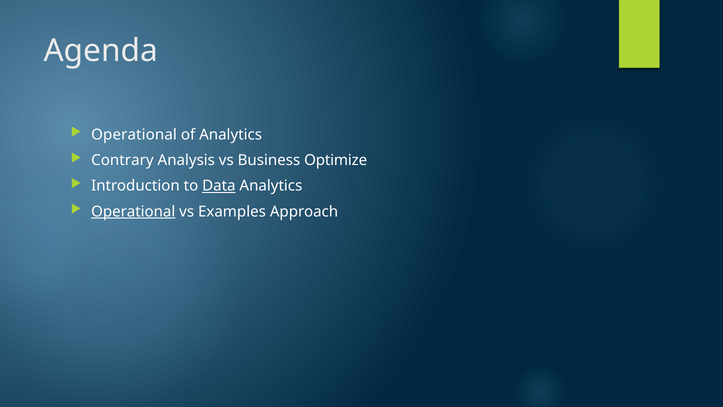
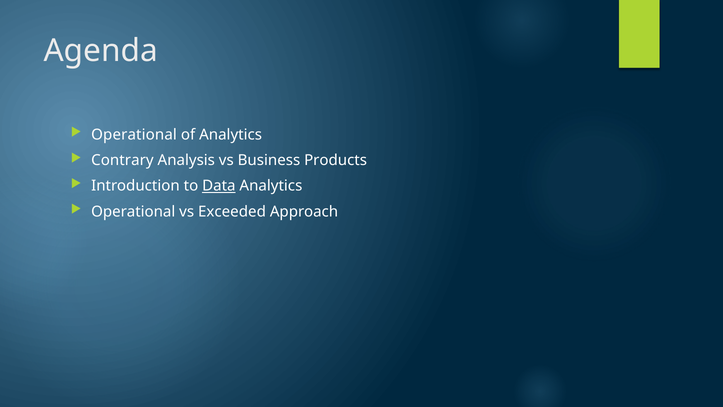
Optimize: Optimize -> Products
Operational at (133, 211) underline: present -> none
Examples: Examples -> Exceeded
